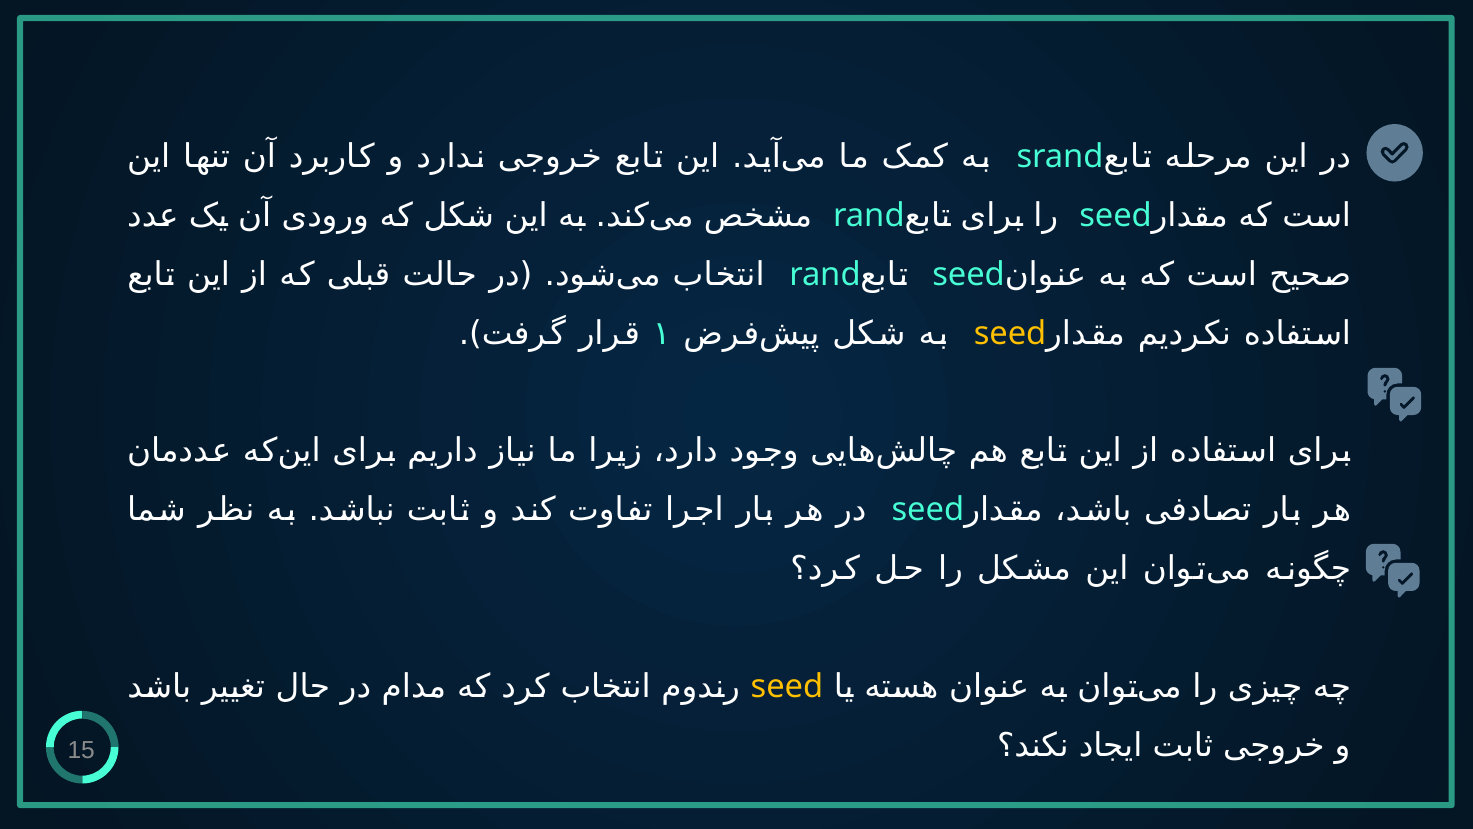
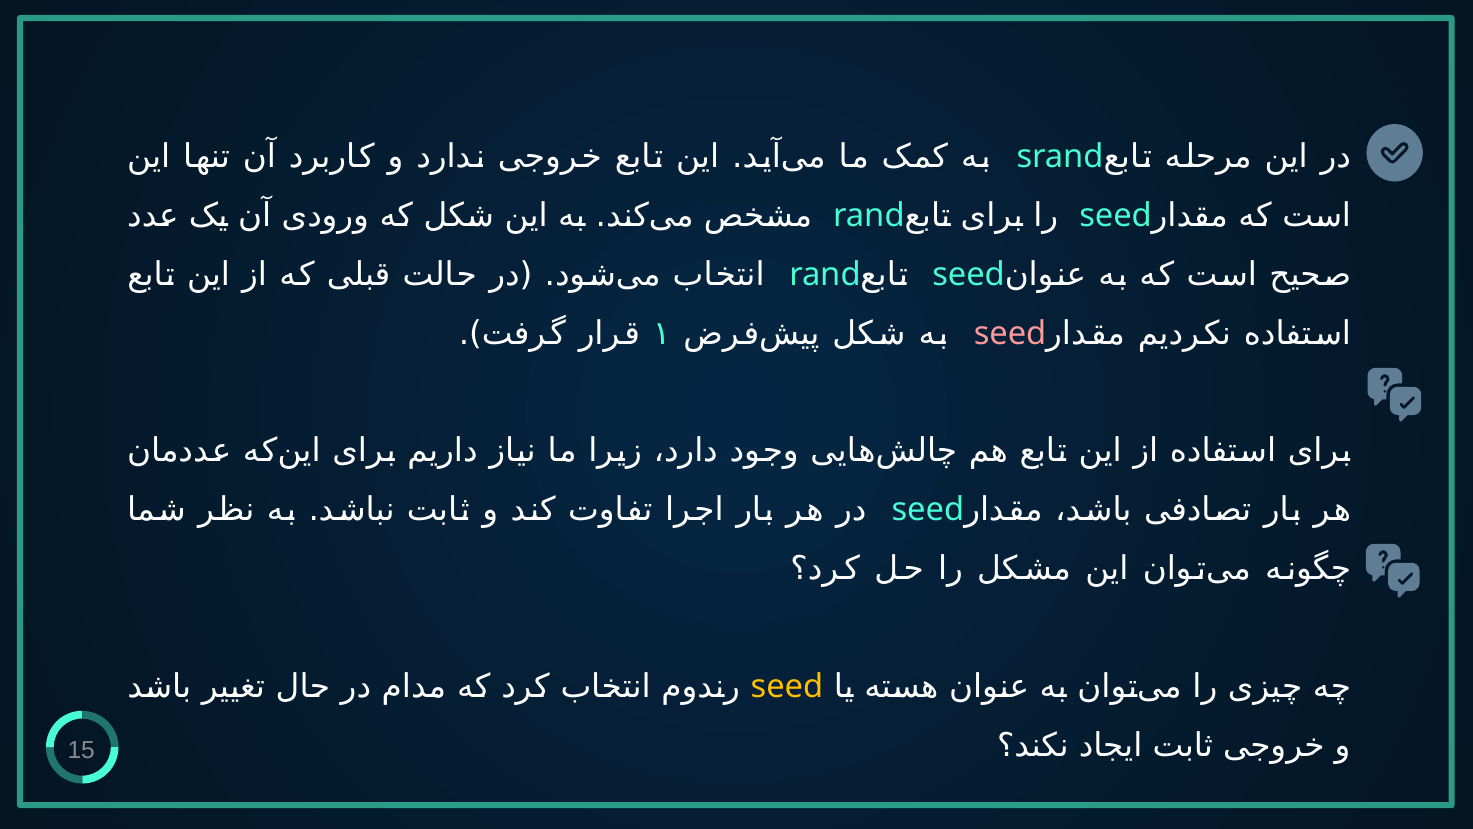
seed at (1010, 333) colour: yellow -> pink
